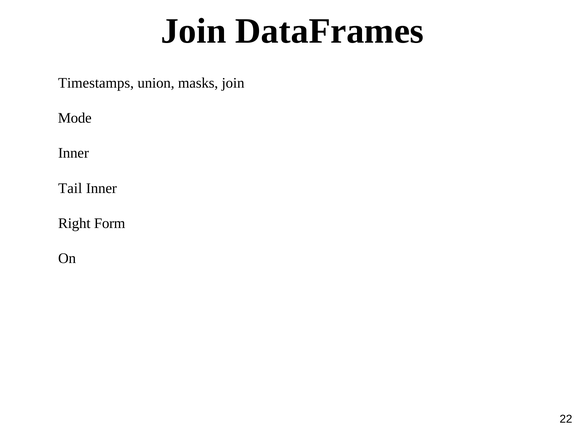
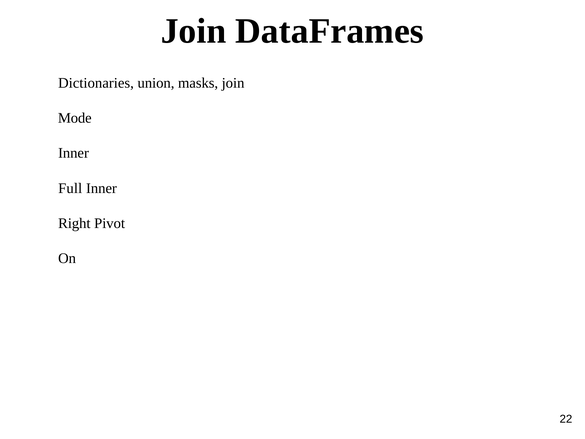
Timestamps: Timestamps -> Dictionaries
Tail: Tail -> Full
Form: Form -> Pivot
